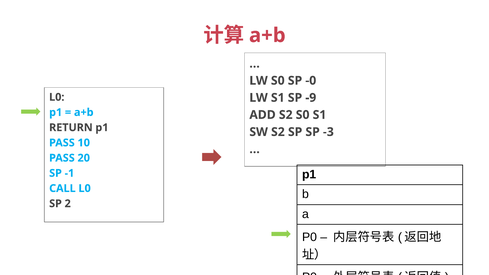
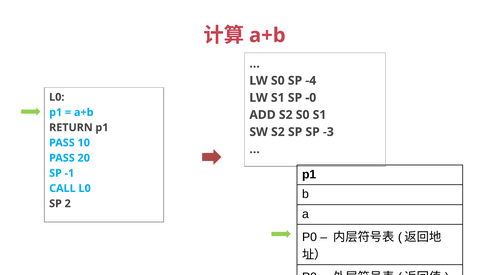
-0: -0 -> -4
-9: -9 -> -0
